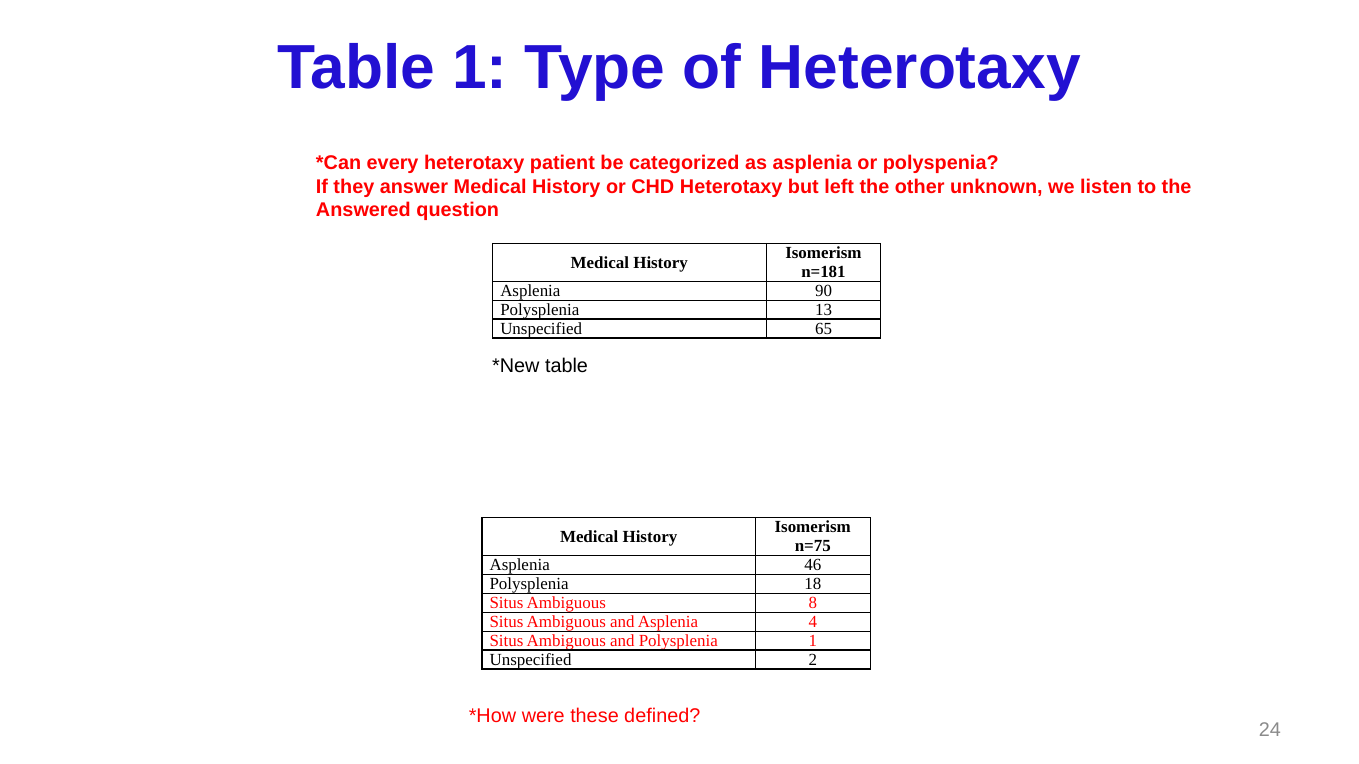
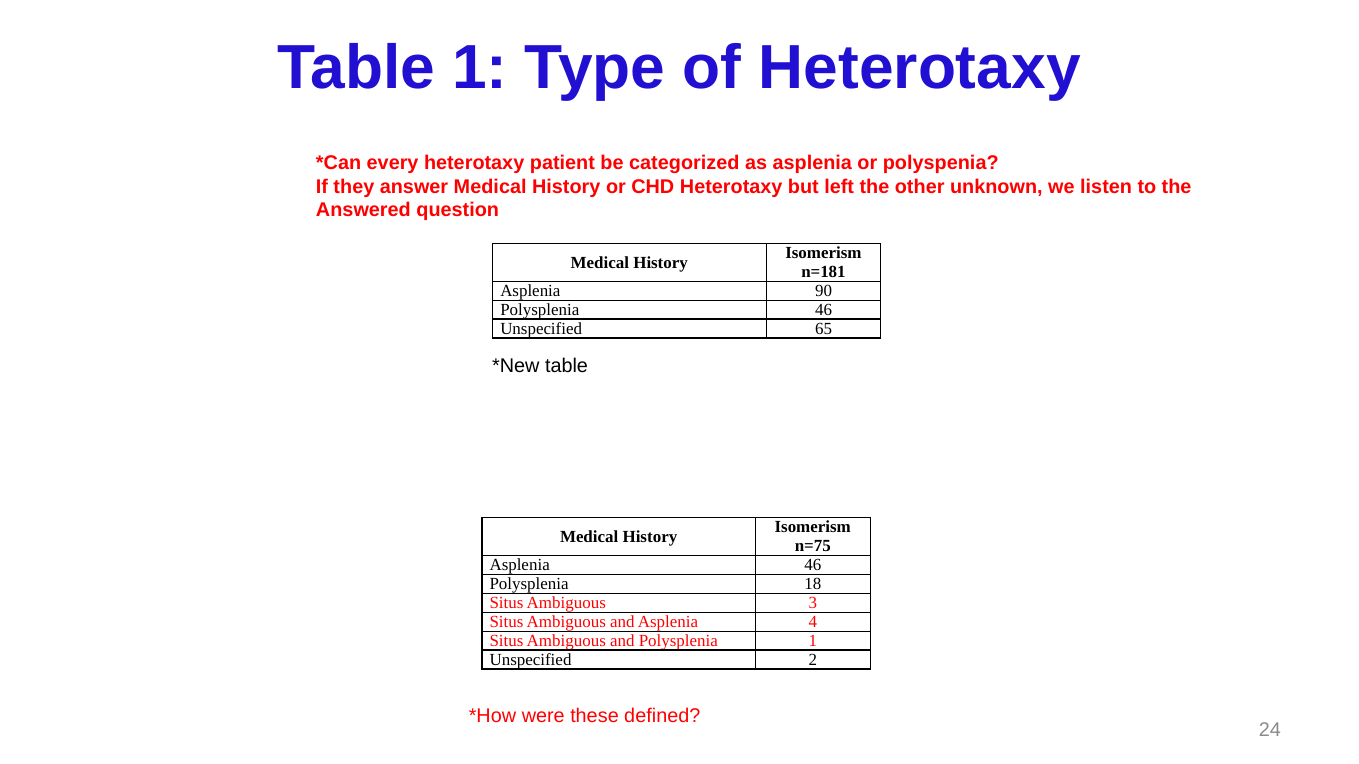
Polysplenia 13: 13 -> 46
8: 8 -> 3
